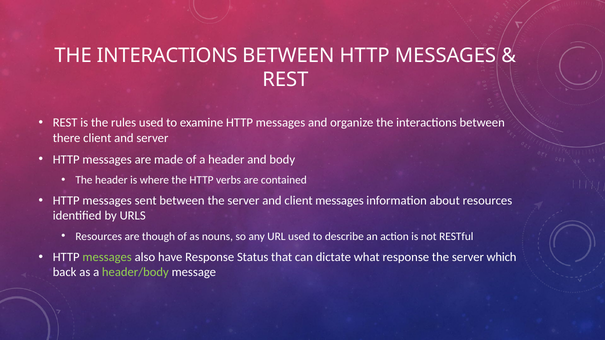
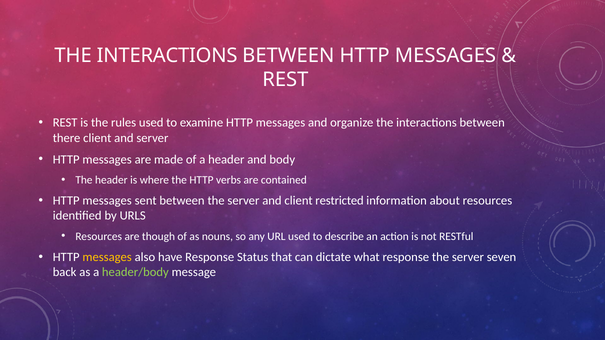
client messages: messages -> restricted
messages at (107, 257) colour: light green -> yellow
which: which -> seven
